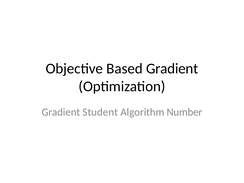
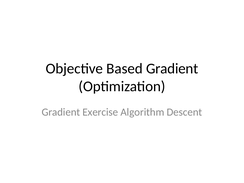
Student: Student -> Exercise
Number: Number -> Descent
